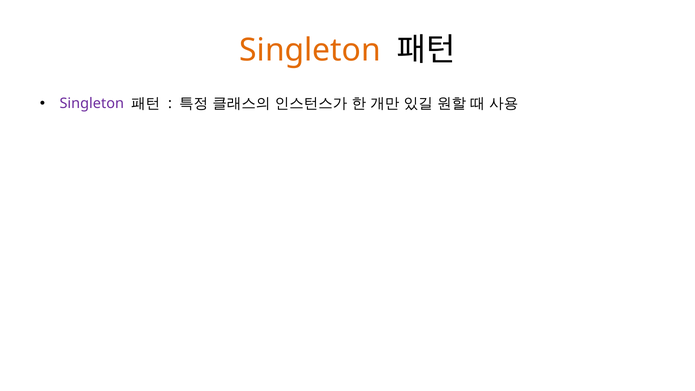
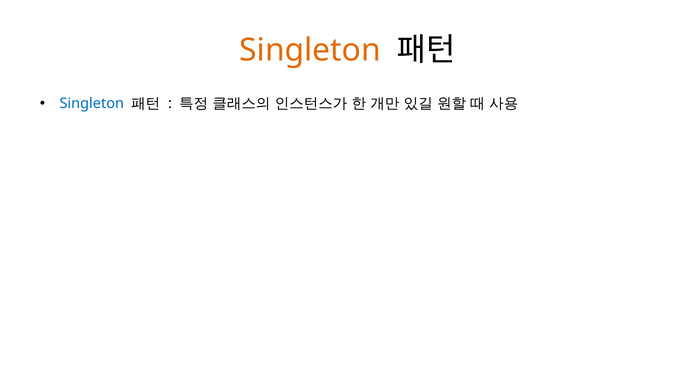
Singleton at (92, 104) colour: purple -> blue
